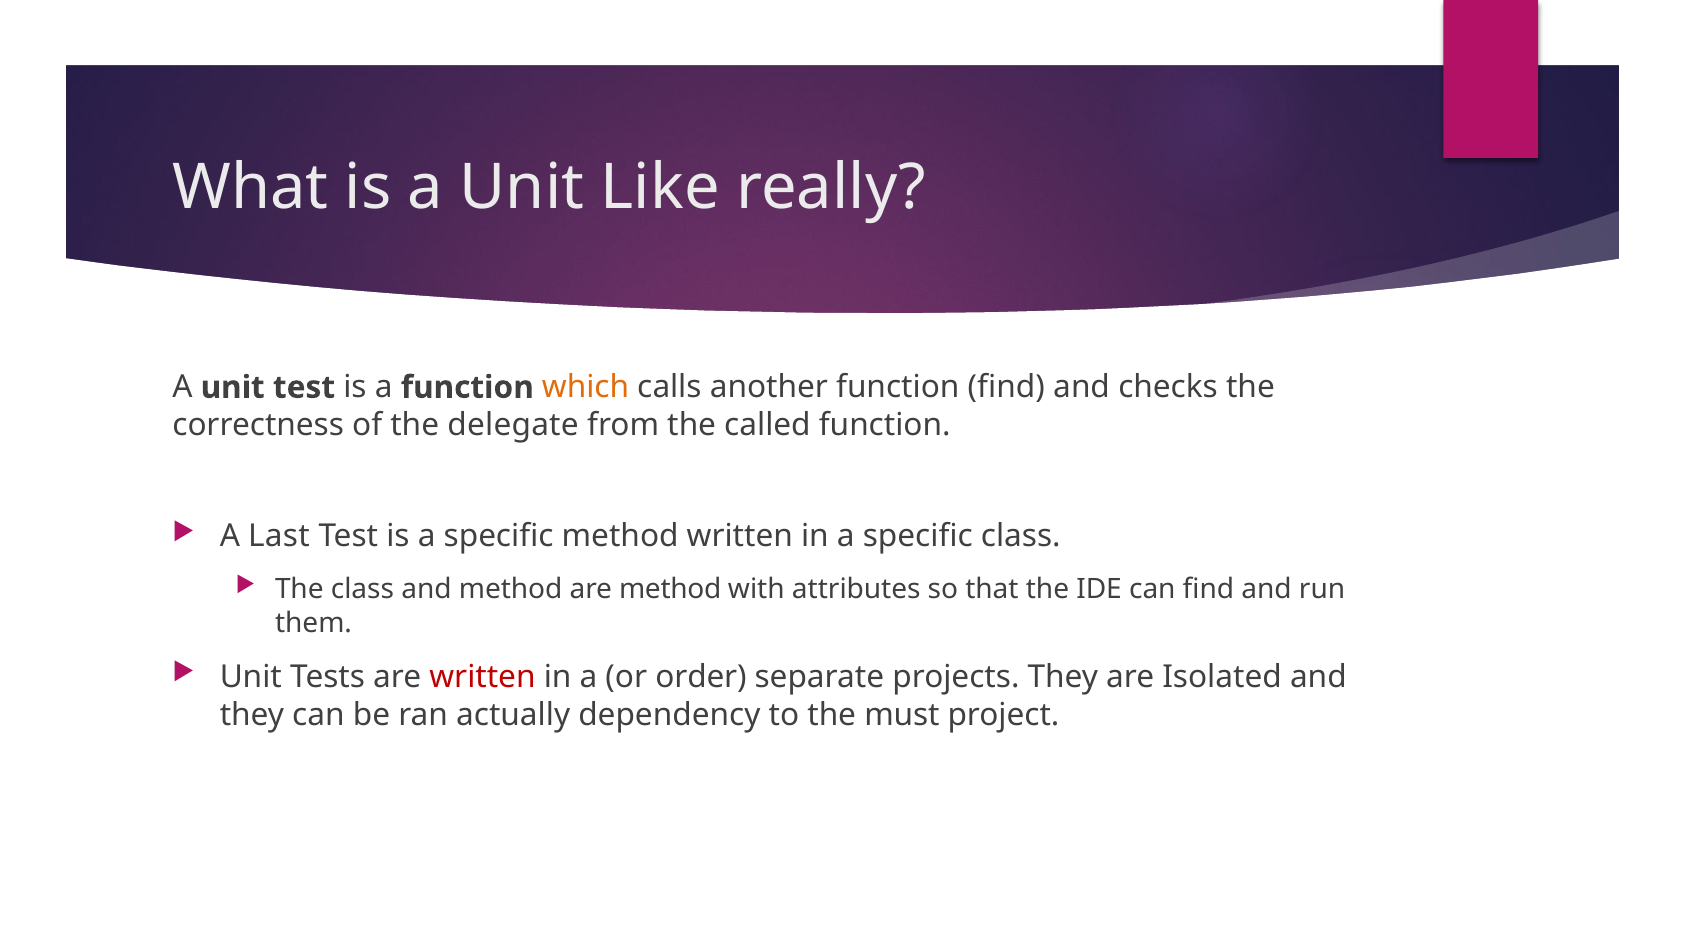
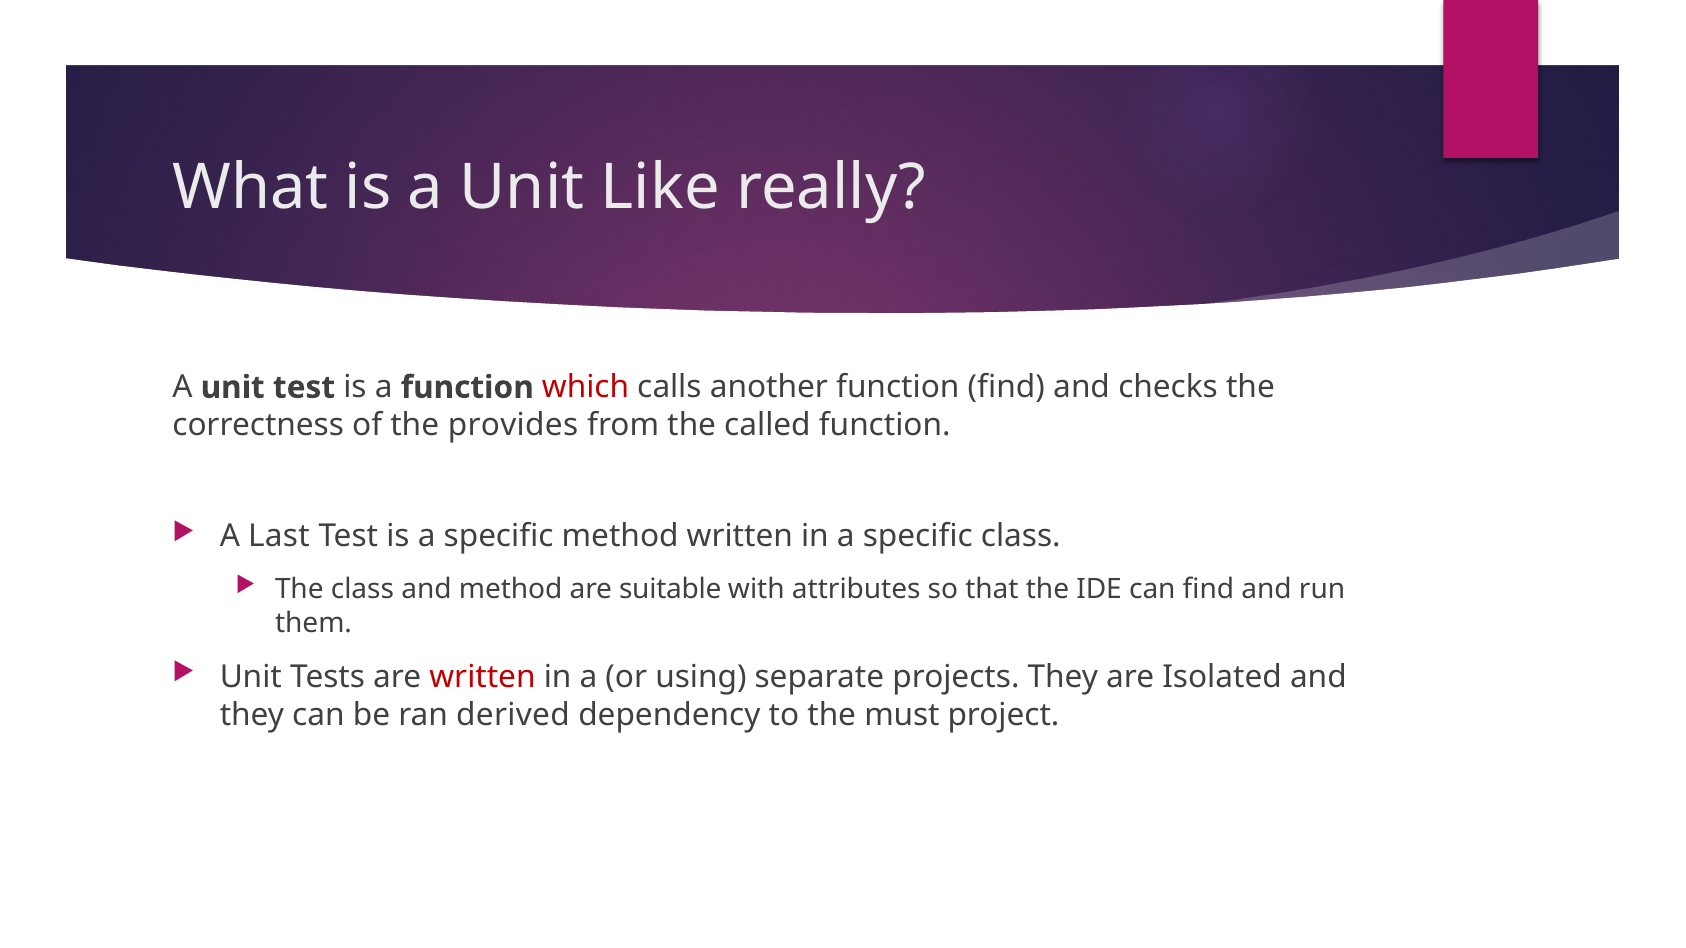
which colour: orange -> red
delegate: delegate -> provides
are method: method -> suitable
order: order -> using
actually: actually -> derived
